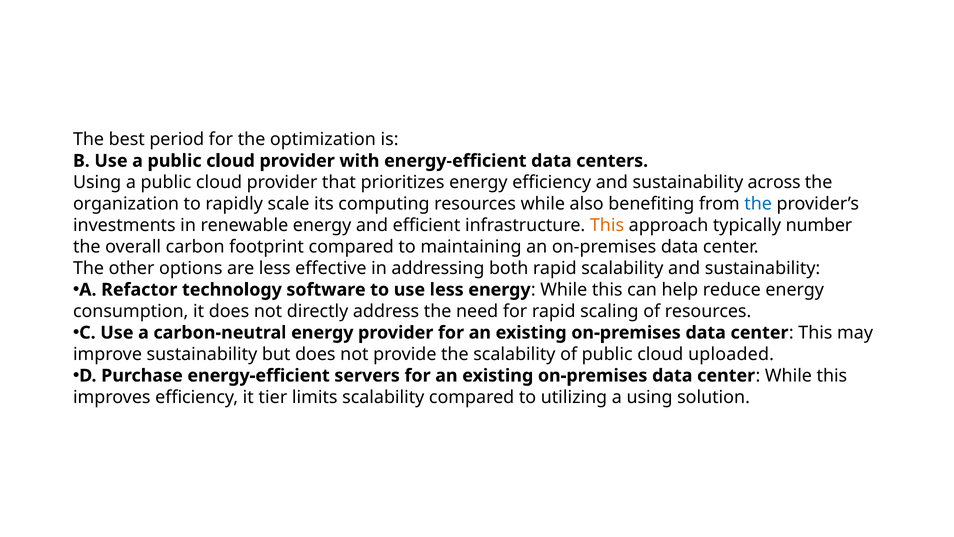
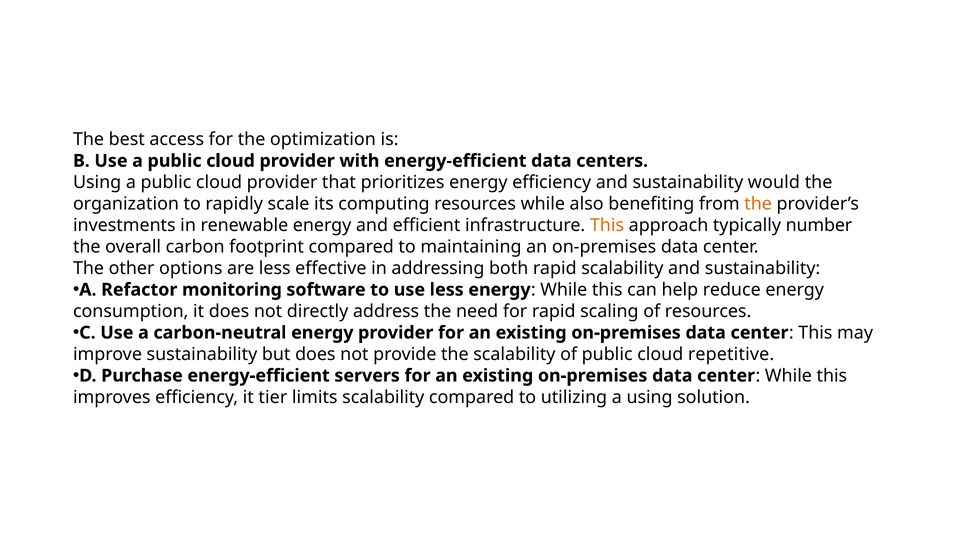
period: period -> access
across: across -> would
the at (758, 204) colour: blue -> orange
technology: technology -> monitoring
uploaded: uploaded -> repetitive
